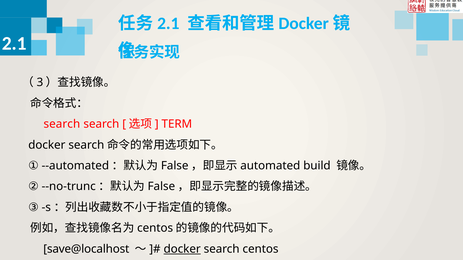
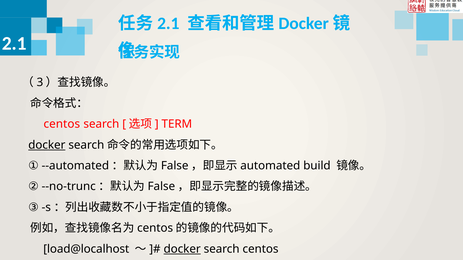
search at (62, 124): search -> centos
docker at (47, 145) underline: none -> present
save@localhost: save@localhost -> load@localhost
